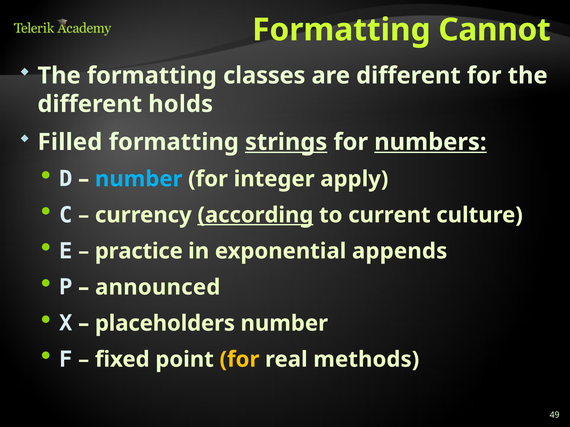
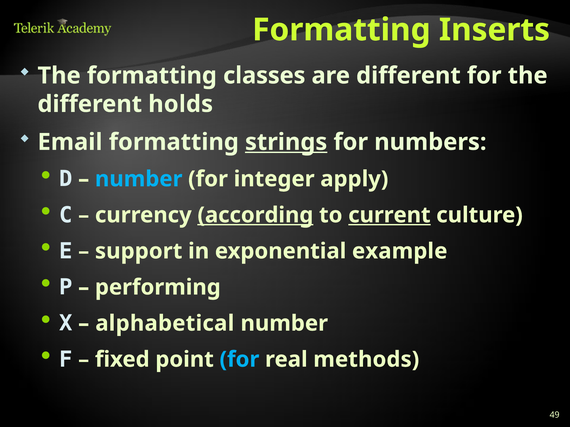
Cannot: Cannot -> Inserts
Filled: Filled -> Email
numbers underline: present -> none
current underline: none -> present
practice: practice -> support
appends: appends -> example
announced: announced -> performing
placeholders: placeholders -> alphabetical
for at (239, 360) colour: yellow -> light blue
